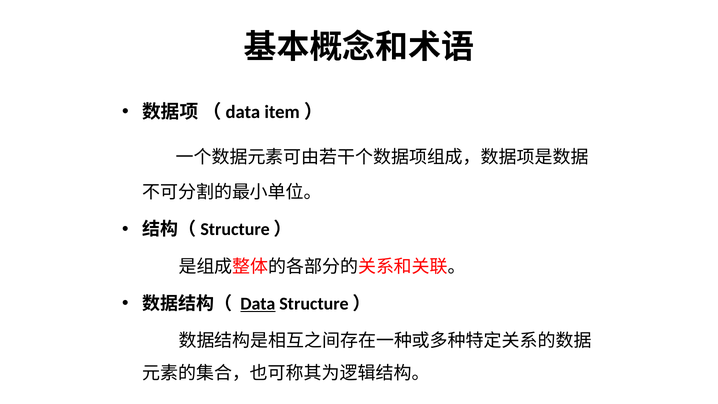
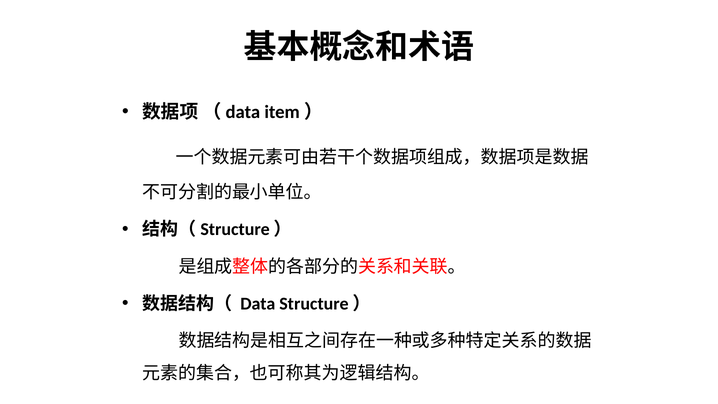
Data underline: present -> none
